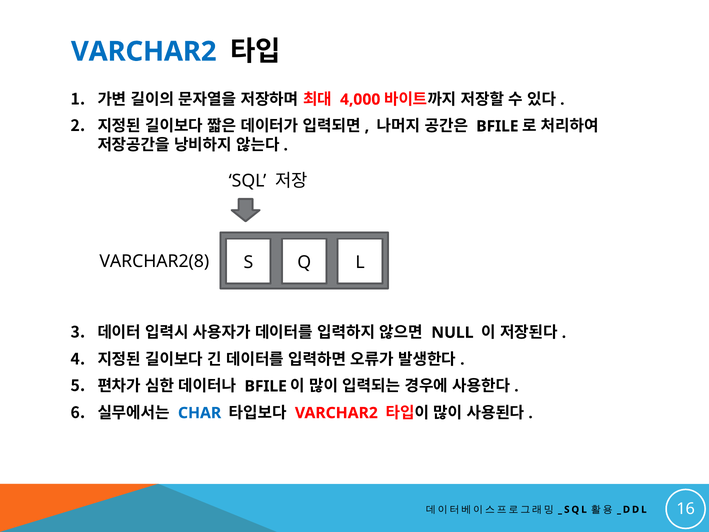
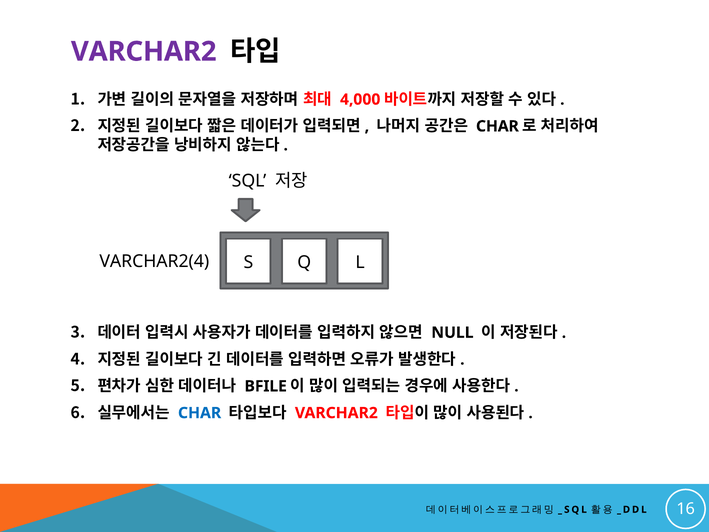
VARCHAR2 at (144, 52) colour: blue -> purple
BFILE at (497, 126): BFILE -> CHAR
VARCHAR2(8: VARCHAR2(8 -> VARCHAR2(4
